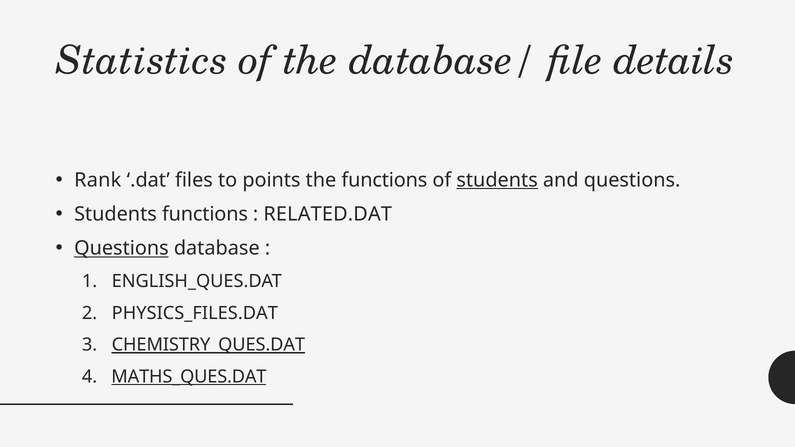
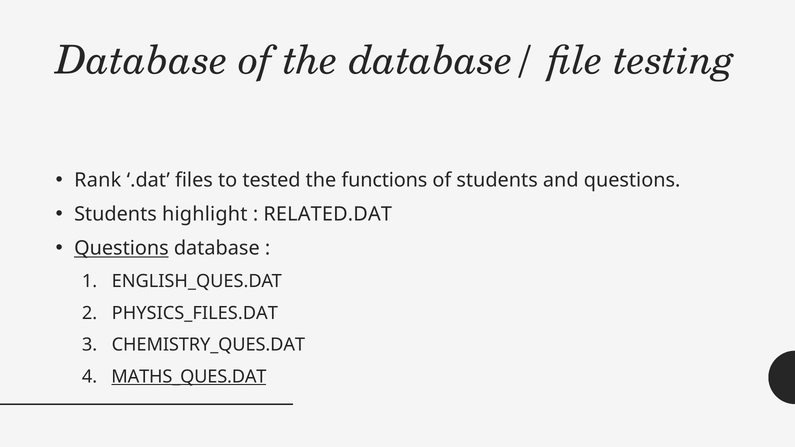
Statistics at (142, 61): Statistics -> Database
details: details -> testing
points: points -> tested
students at (497, 180) underline: present -> none
Students functions: functions -> highlight
CHEMISTRY_QUES.DAT underline: present -> none
